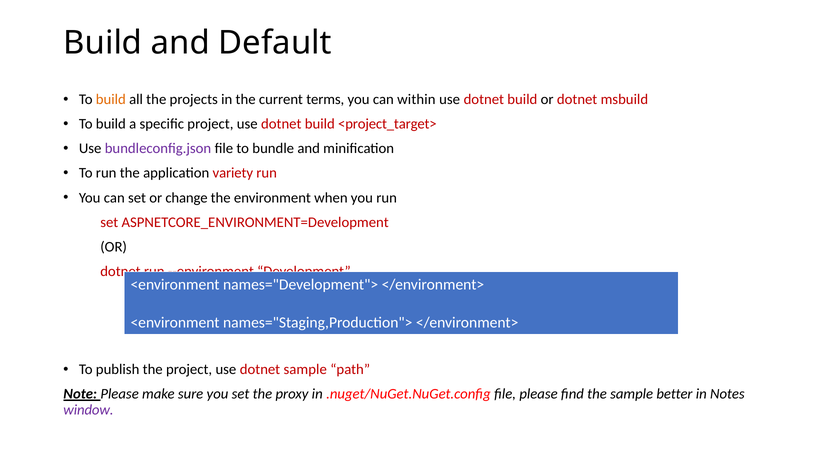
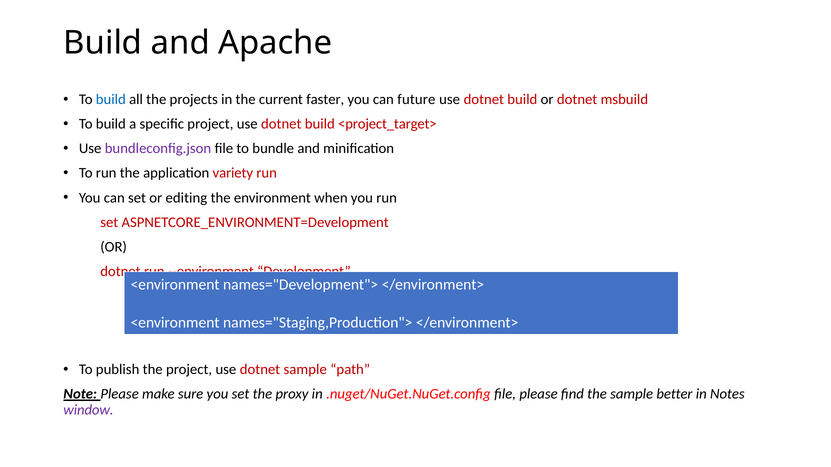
Default: Default -> Apache
build at (111, 100) colour: orange -> blue
terms: terms -> faster
within: within -> future
change: change -> editing
